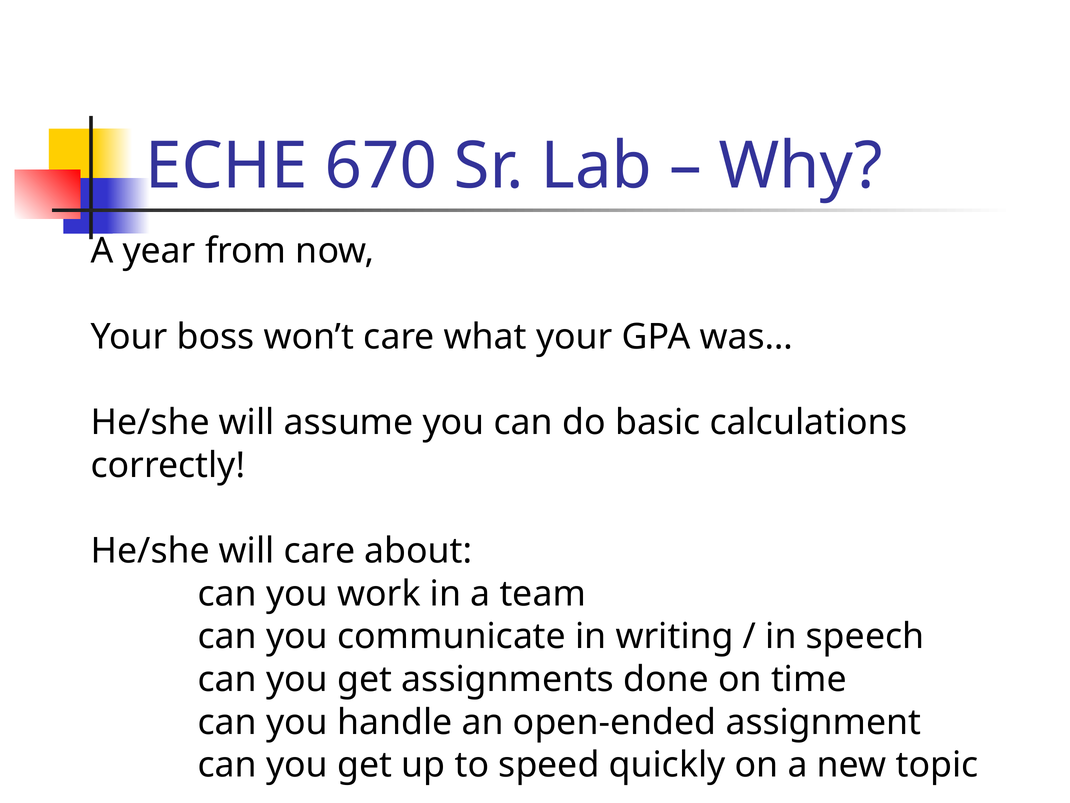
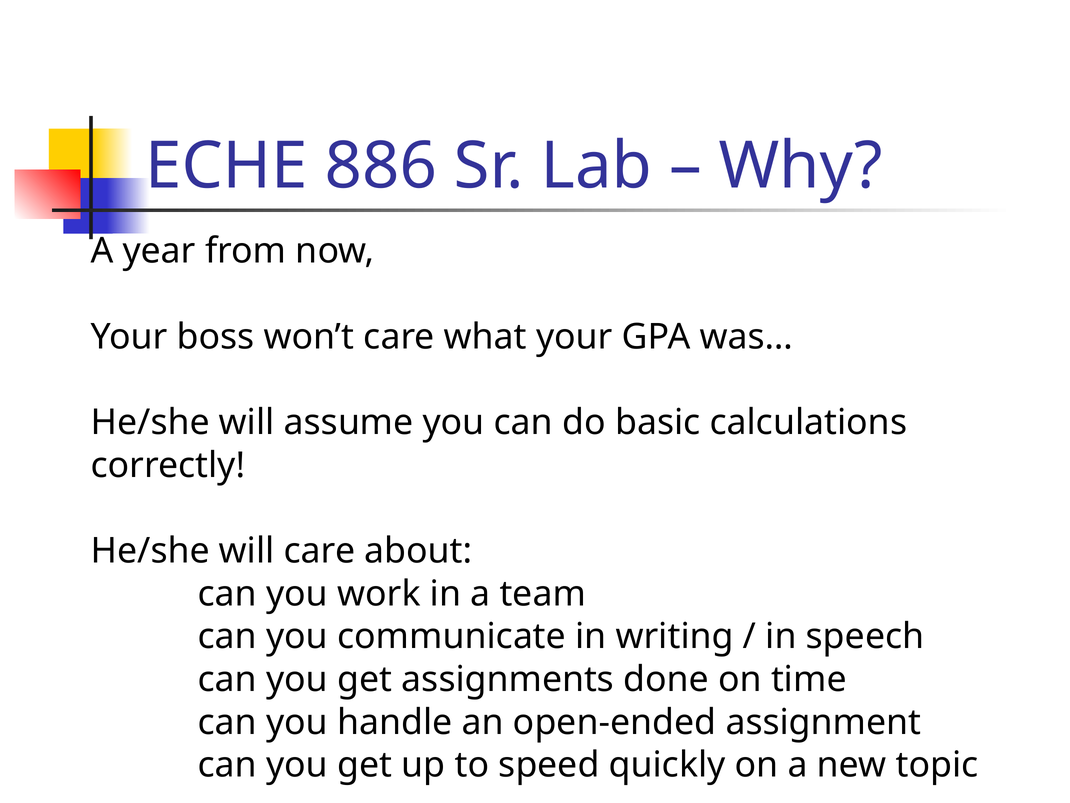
670: 670 -> 886
